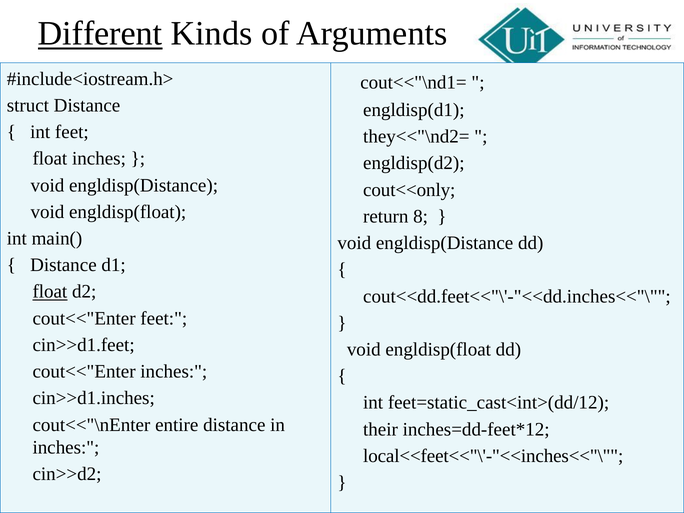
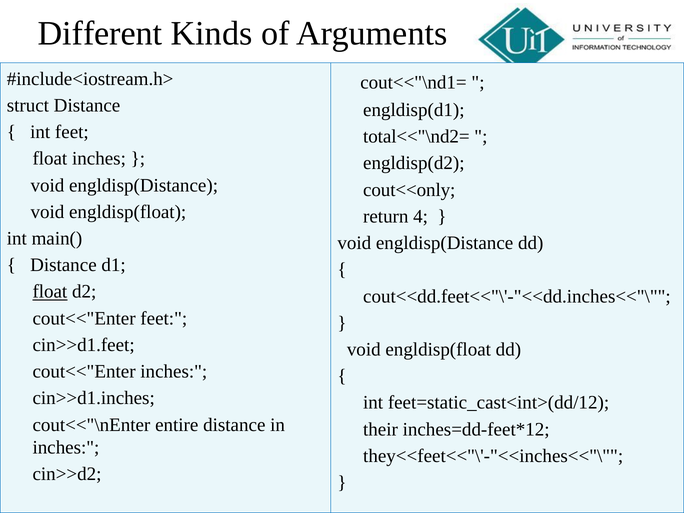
Different underline: present -> none
they<<"\nd2=: they<<"\nd2= -> total<<"\nd2=
8: 8 -> 4
local<<feet<<"\'-"<<inches<<"\: local<<feet<<"\'-"<<inches<<"\ -> they<<feet<<"\'-"<<inches<<"\
